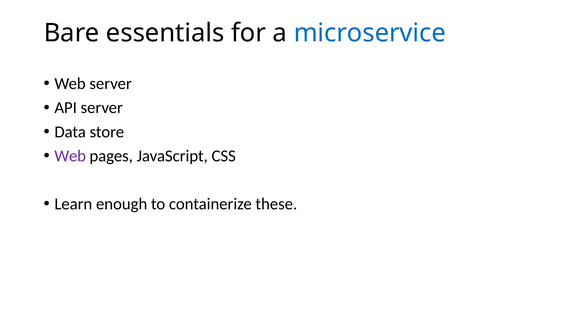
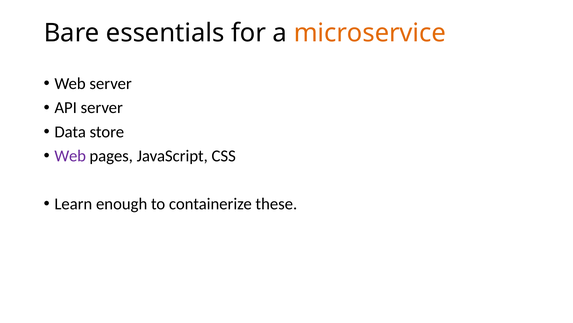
microservice colour: blue -> orange
